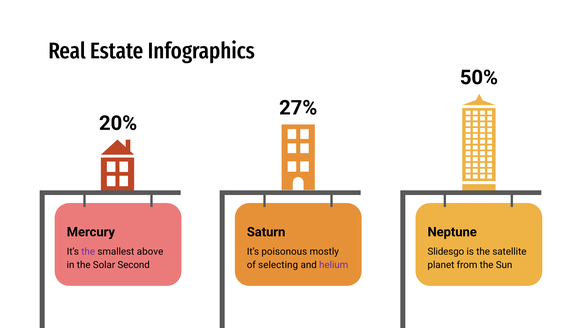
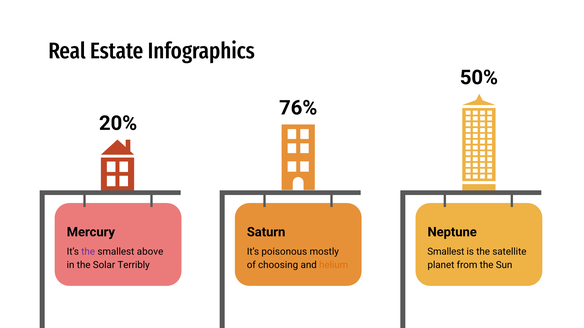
27%: 27% -> 76%
Slidesgo at (446, 252): Slidesgo -> Smallest
Second: Second -> Terribly
selecting: selecting -> choosing
helium colour: purple -> orange
